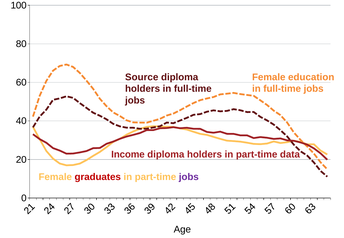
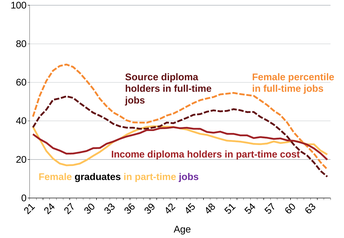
education: education -> percentile
data: data -> cost
graduates colour: red -> black
